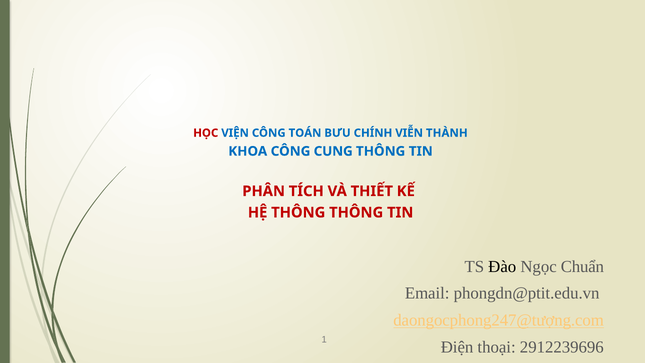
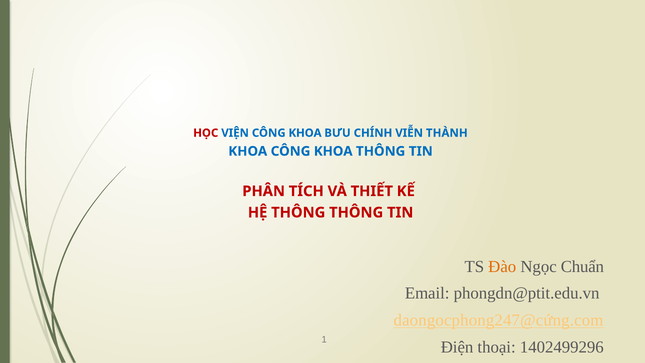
VIỆN CÔNG TOÁN: TOÁN -> KHOA
KHOA CÔNG CUNG: CUNG -> KHOA
Đào colour: black -> orange
daongocphong247@tượng.com: daongocphong247@tượng.com -> daongocphong247@cứng.com
2912239696: 2912239696 -> 1402499296
